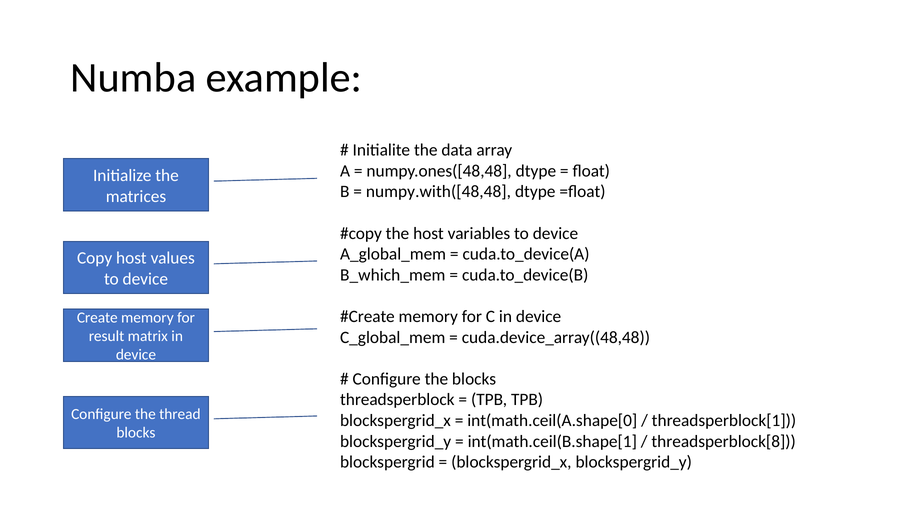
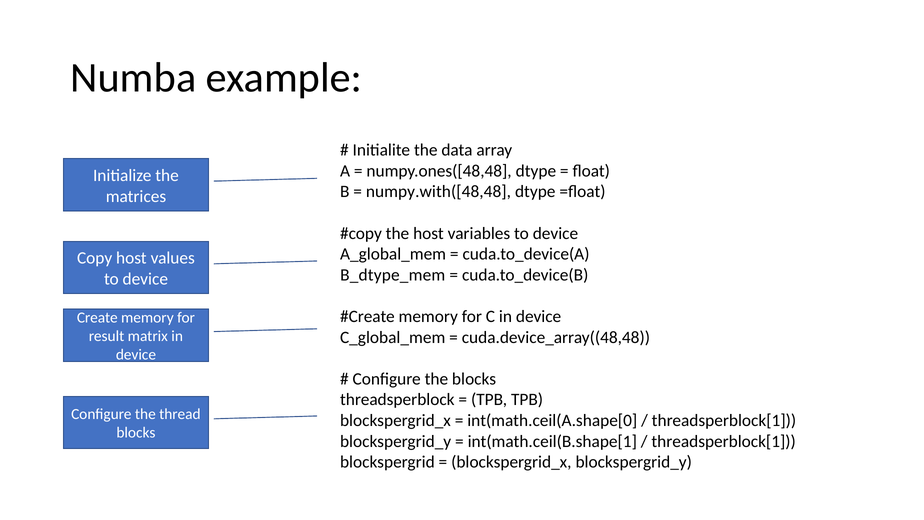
B_which_mem: B_which_mem -> B_dtype_mem
threadsperblock[8 at (724, 441): threadsperblock[8 -> threadsperblock[1
